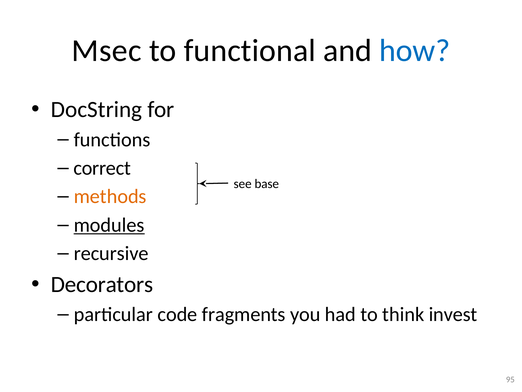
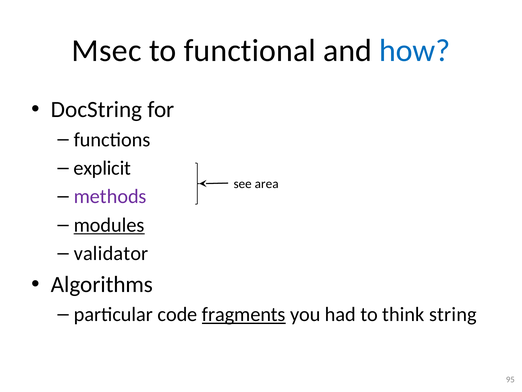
correct: correct -> explicit
base: base -> area
methods colour: orange -> purple
recursive: recursive -> validator
Decorators: Decorators -> Algorithms
fragments underline: none -> present
invest: invest -> string
